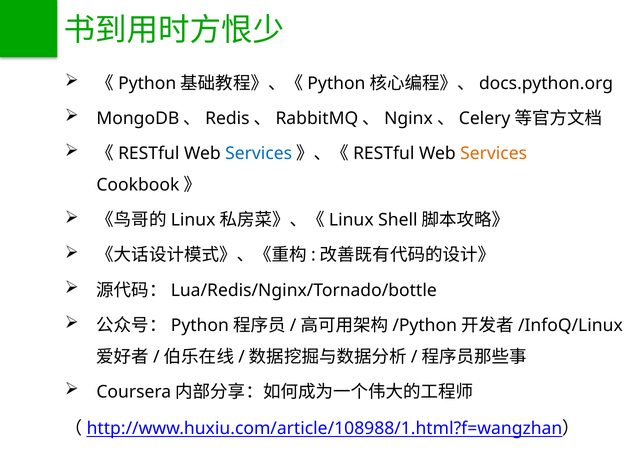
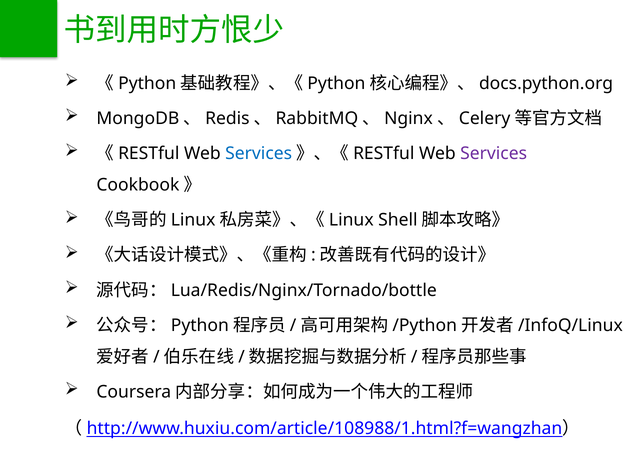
Services at (494, 153) colour: orange -> purple
